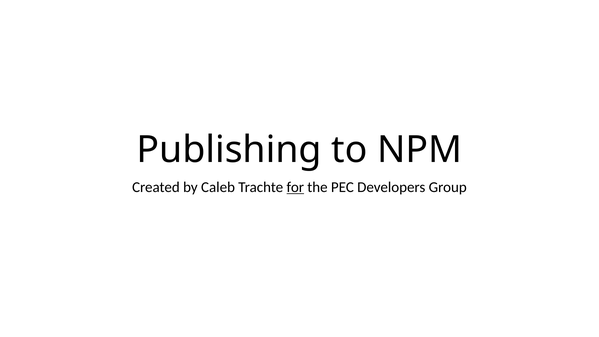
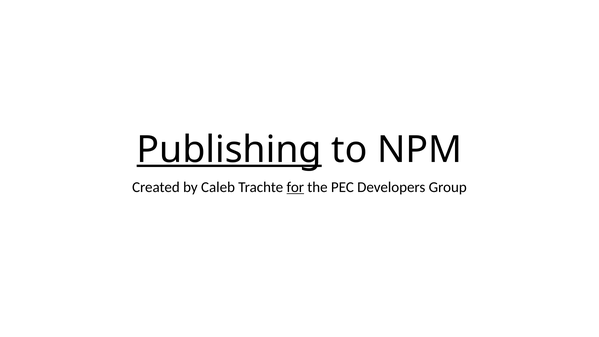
Publishing underline: none -> present
